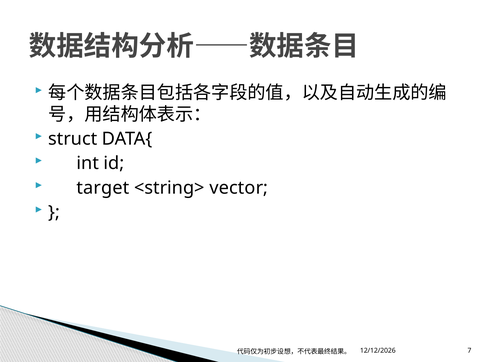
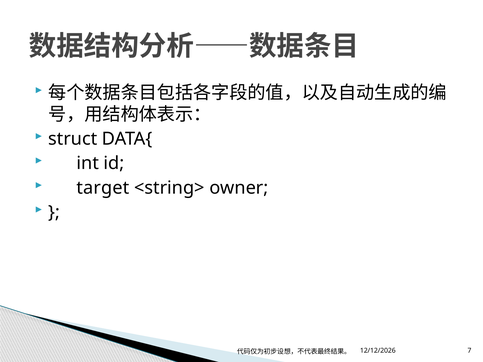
vector: vector -> owner
